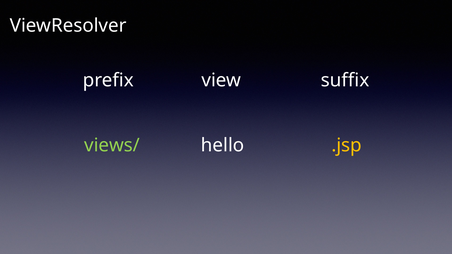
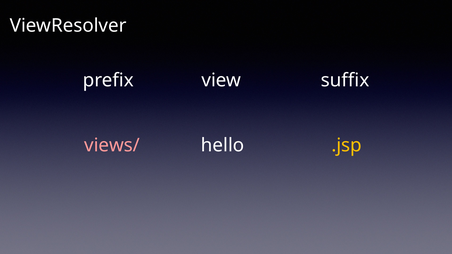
views/ colour: light green -> pink
